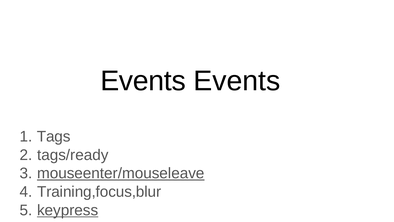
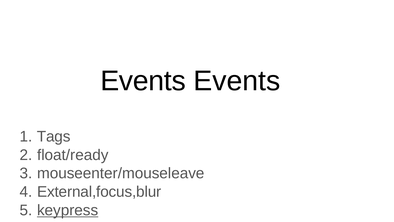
tags/ready: tags/ready -> float/ready
mouseenter/mouseleave underline: present -> none
Training,focus,blur: Training,focus,blur -> External,focus,blur
